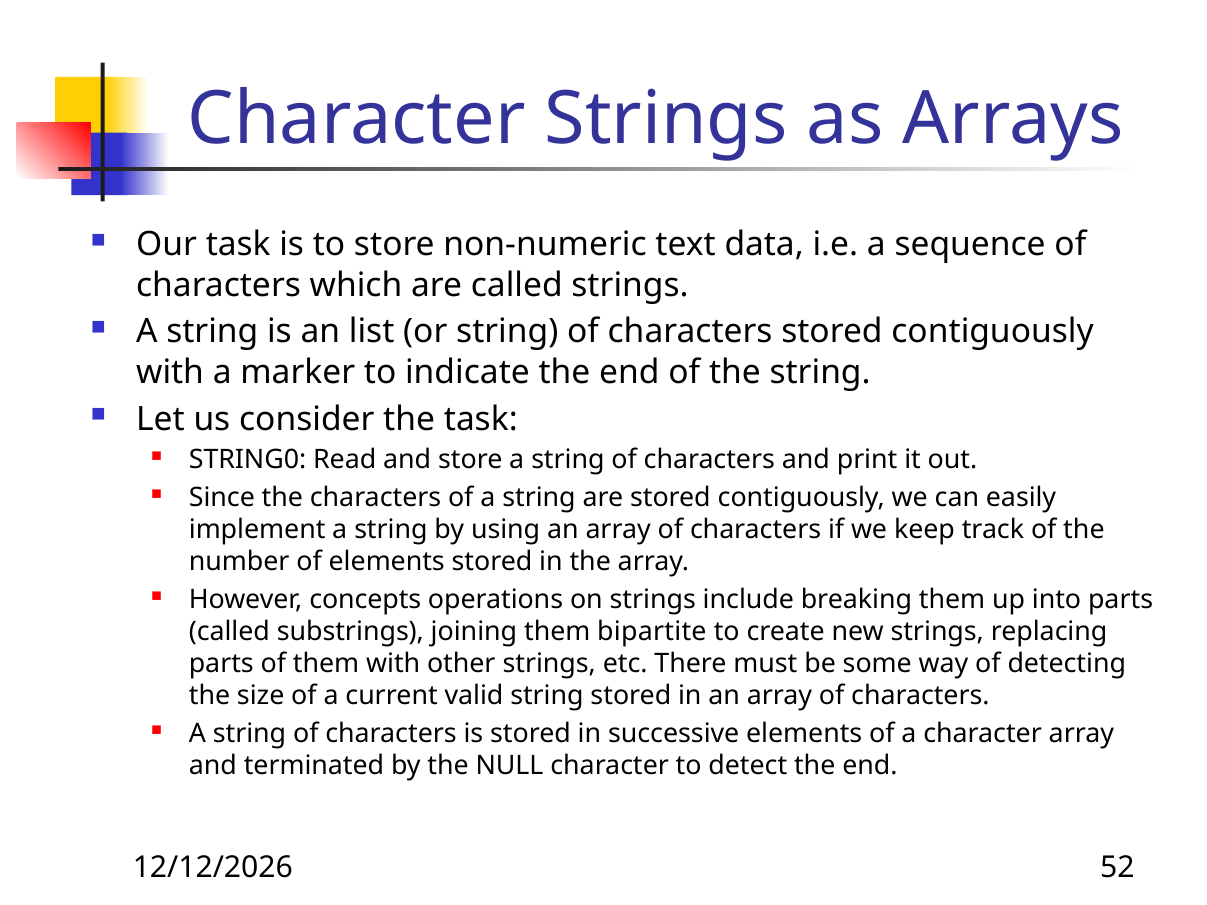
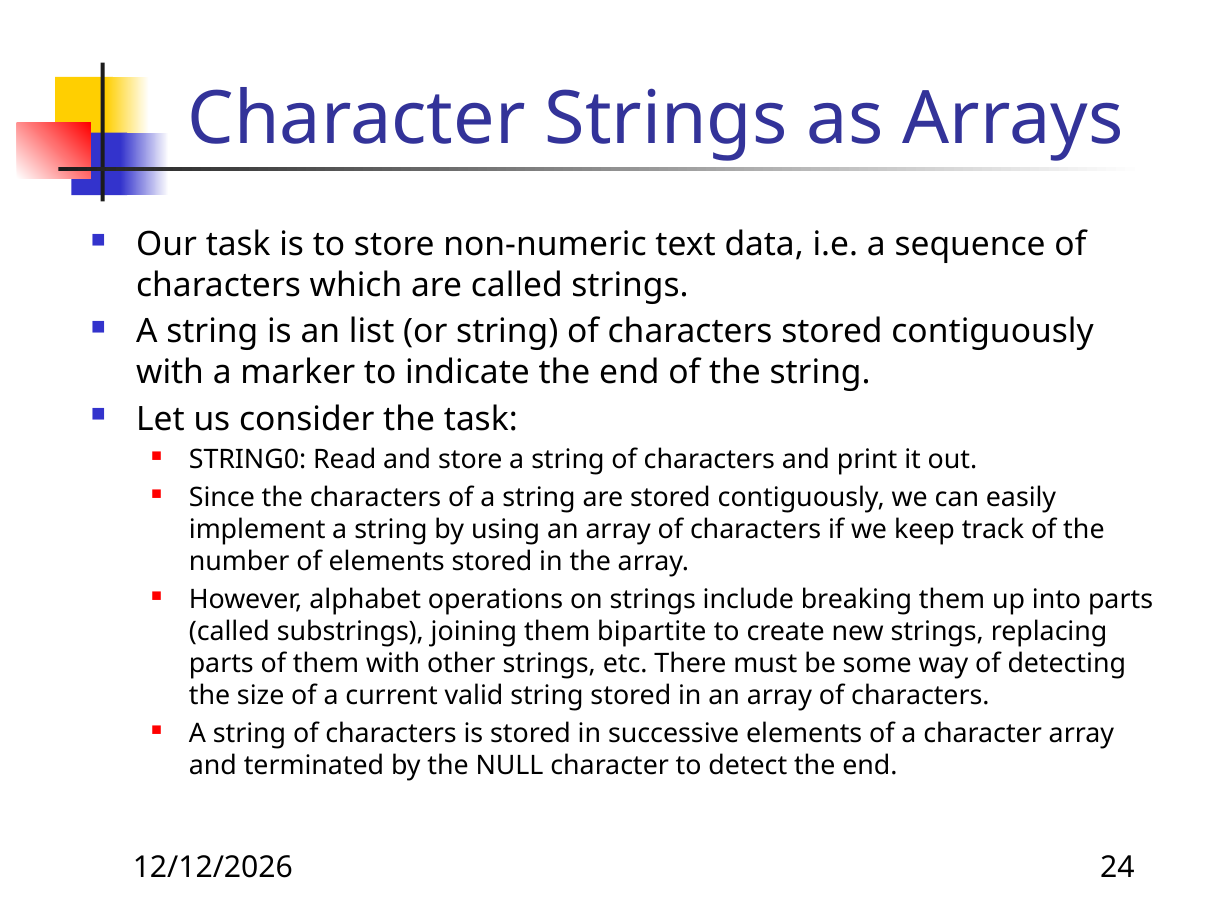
concepts: concepts -> alphabet
52: 52 -> 24
